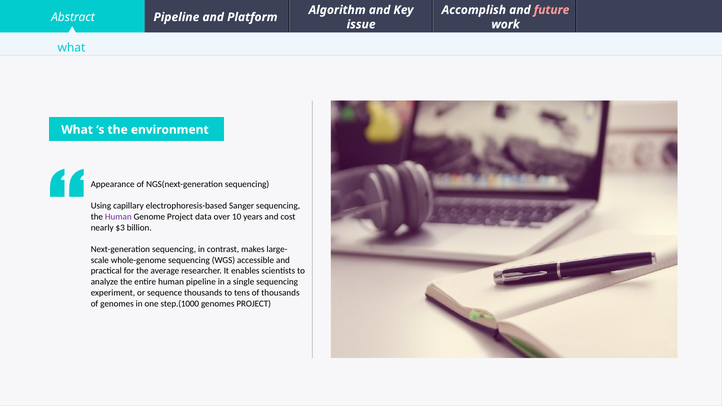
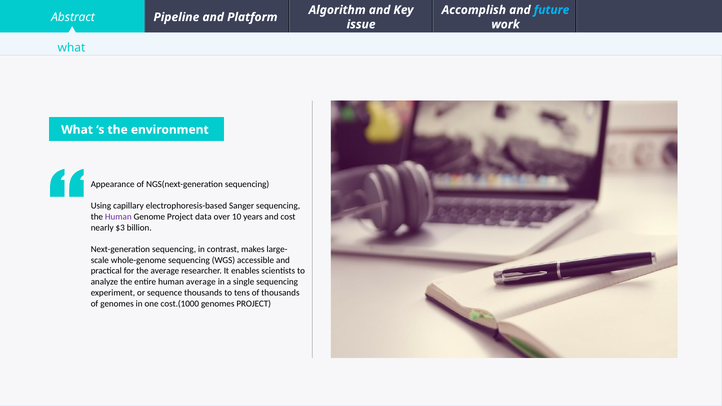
future colour: pink -> light blue
human pipeline: pipeline -> average
step.(1000: step.(1000 -> cost.(1000
